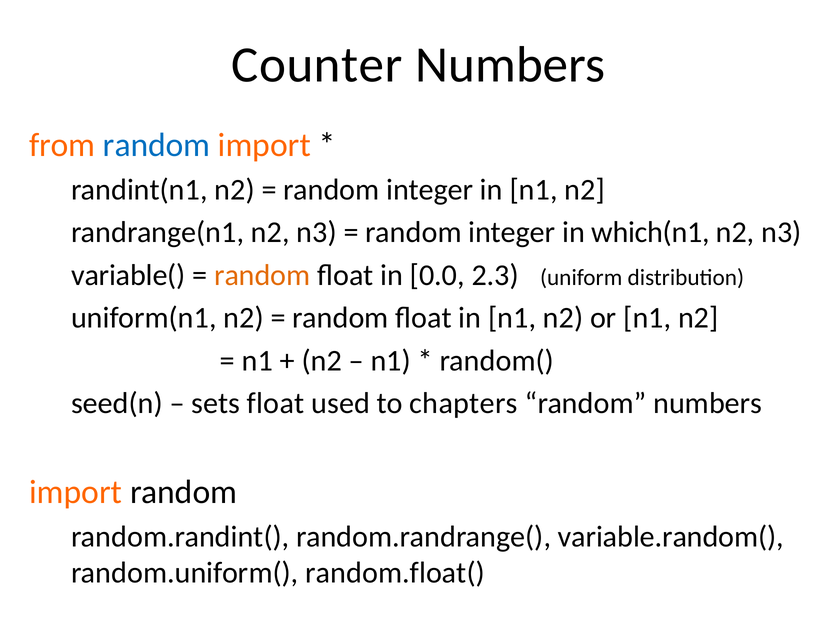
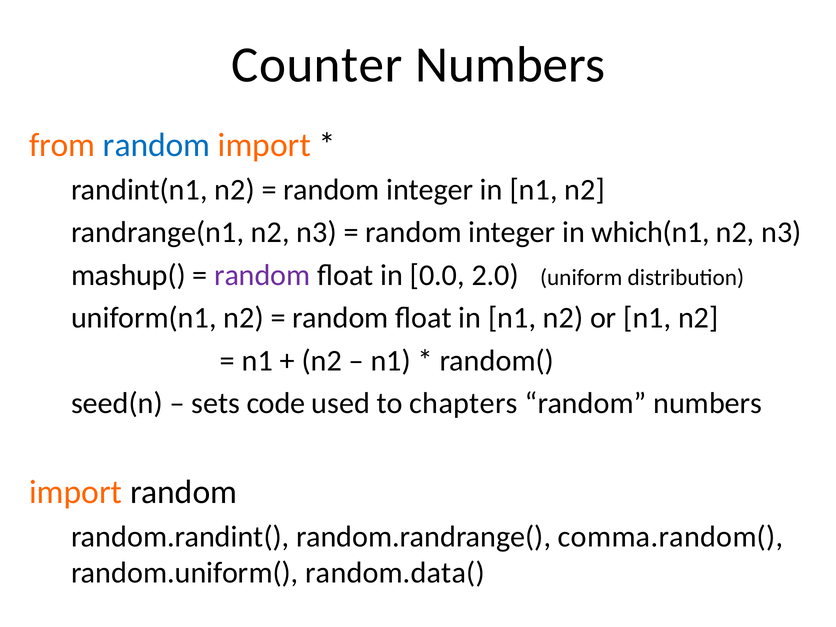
variable(: variable( -> mashup(
random at (262, 275) colour: orange -> purple
2.3: 2.3 -> 2.0
sets float: float -> code
variable.random(: variable.random( -> comma.random(
random.float(: random.float( -> random.data(
